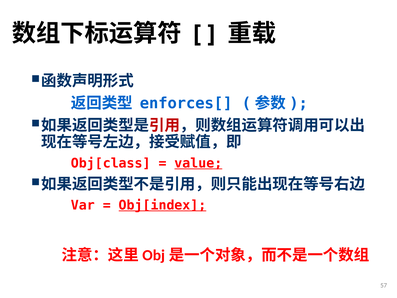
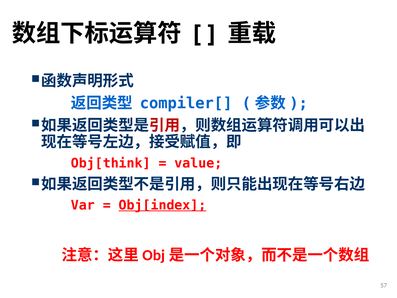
enforces[: enforces[ -> compiler[
Obj[class: Obj[class -> Obj[think
value underline: present -> none
